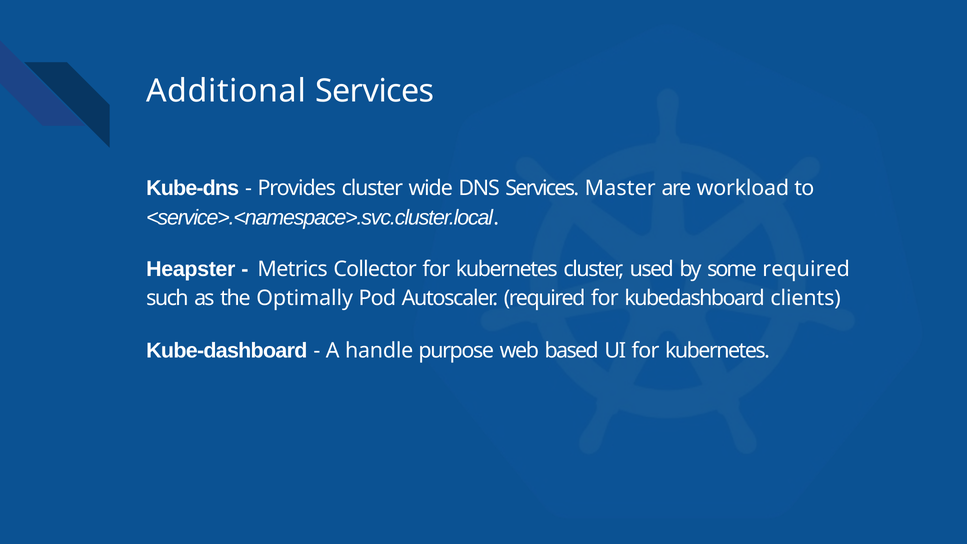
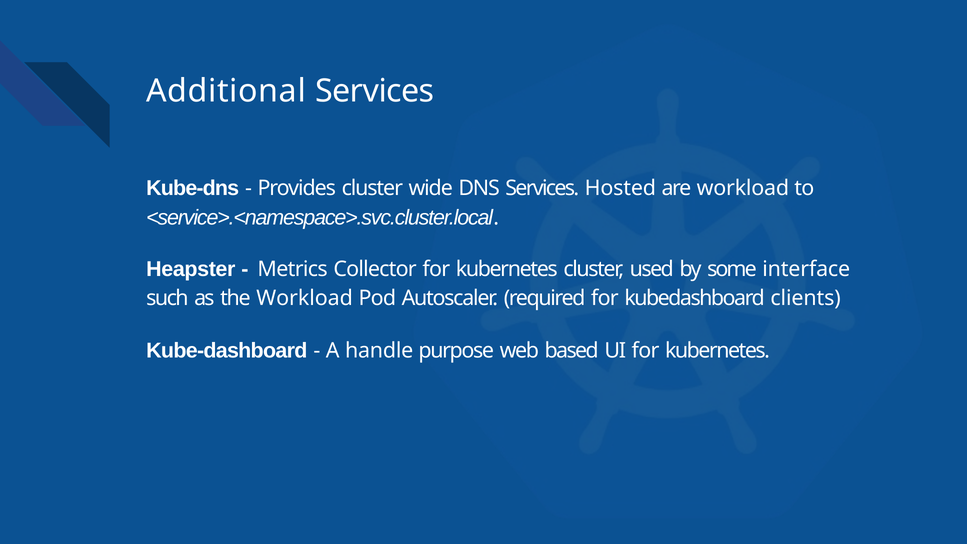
Master: Master -> Hosted
some required: required -> interface
the Optimally: Optimally -> Workload
